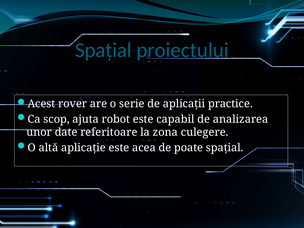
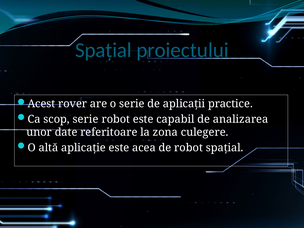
scop ajuta: ajuta -> serie
de poate: poate -> robot
